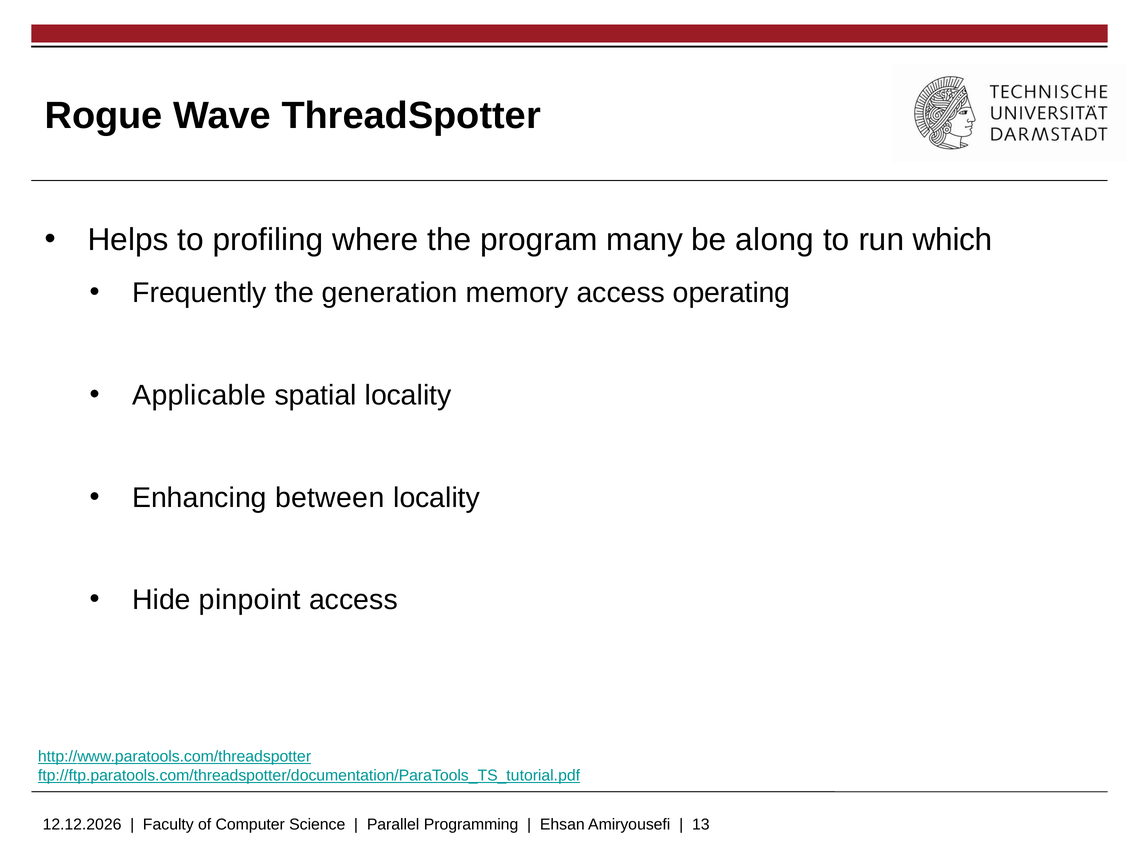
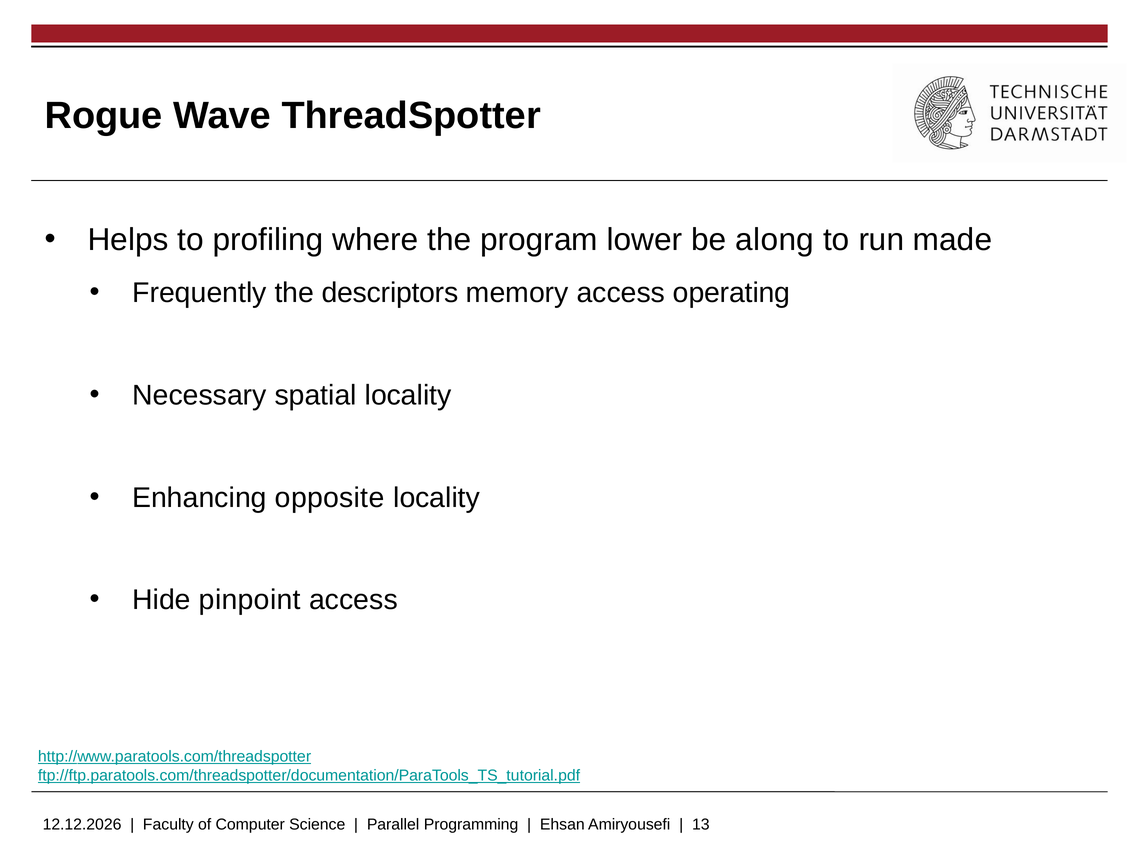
many: many -> lower
which: which -> made
generation: generation -> descriptors
Applicable: Applicable -> Necessary
between: between -> opposite
